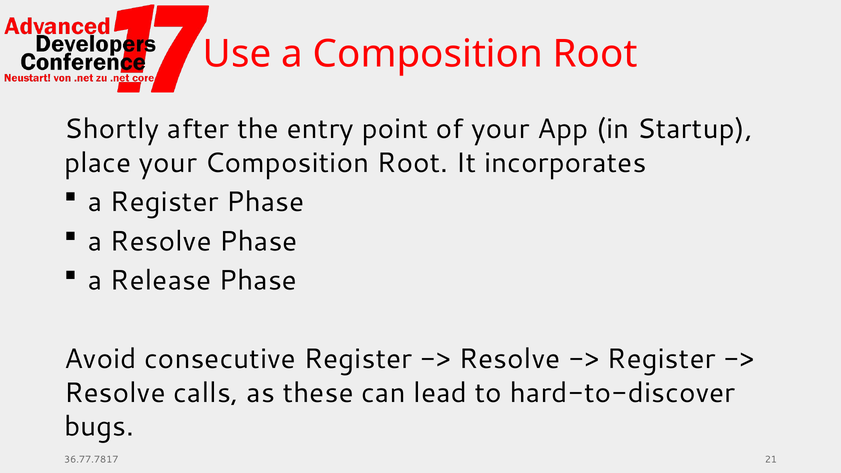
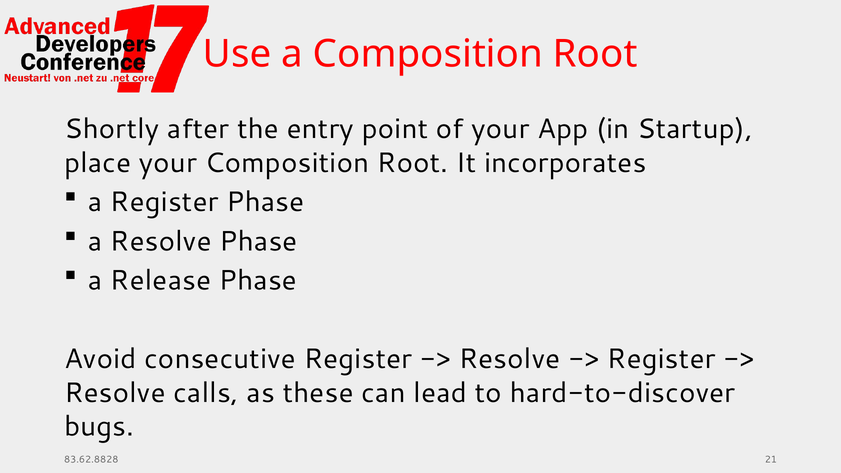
36.77.7817: 36.77.7817 -> 83.62.8828
